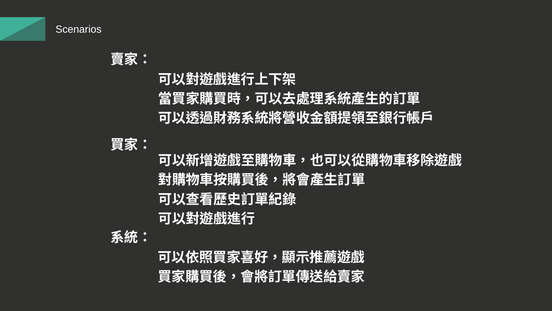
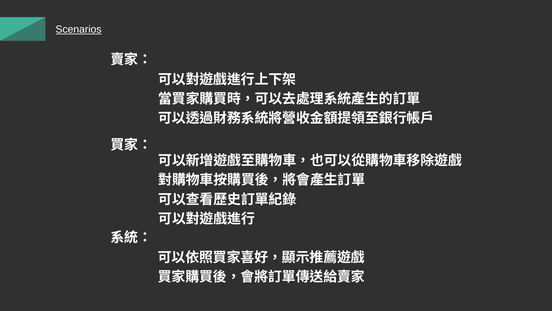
Scenarios underline: none -> present
